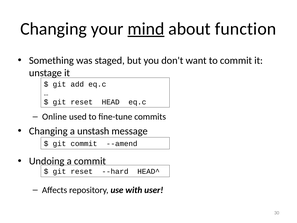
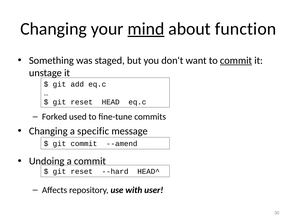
commit at (236, 60) underline: none -> present
Online: Online -> Forked
unstash: unstash -> specific
